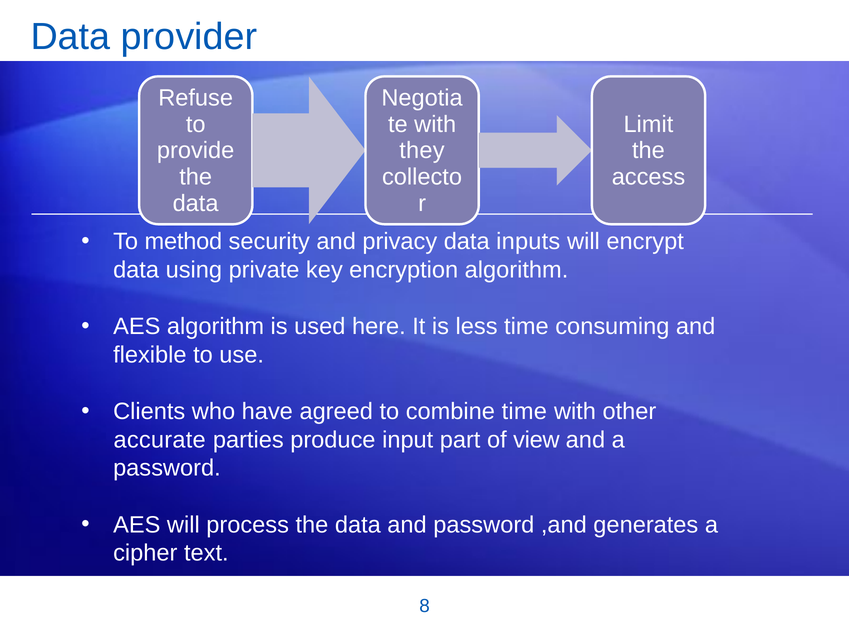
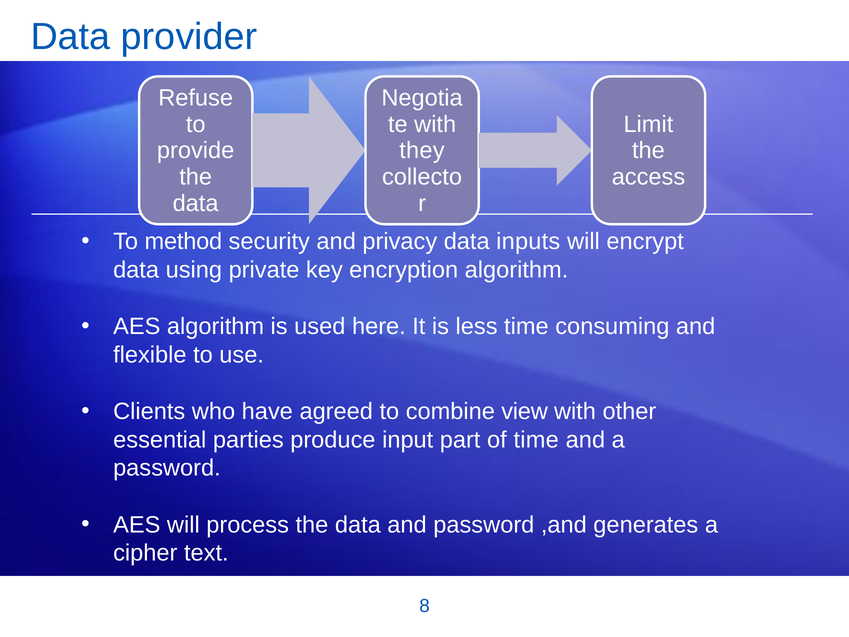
combine time: time -> view
accurate: accurate -> essential
of view: view -> time
